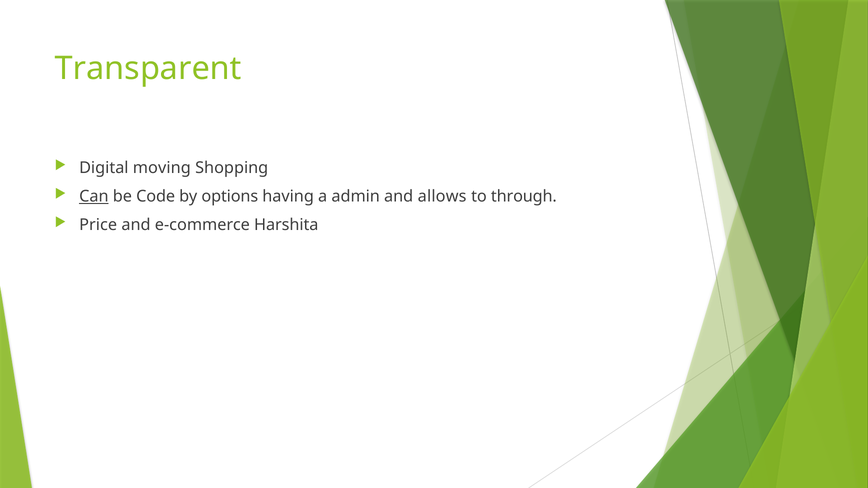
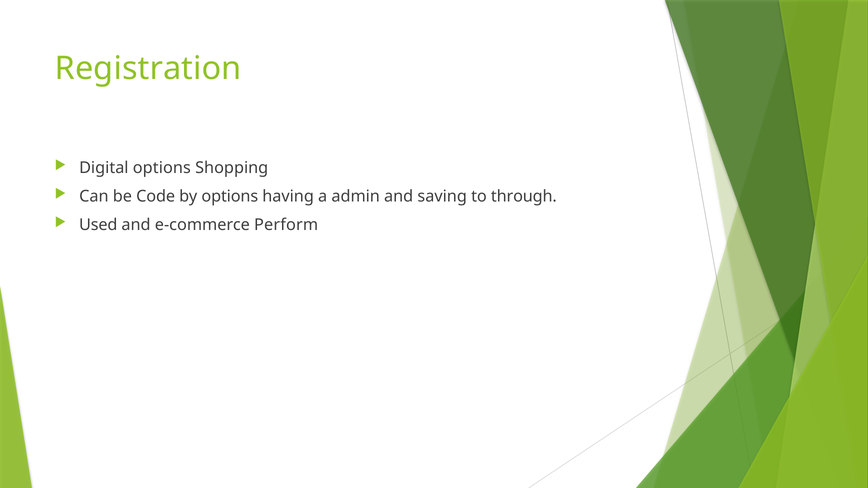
Transparent: Transparent -> Registration
Digital moving: moving -> options
Can underline: present -> none
allows: allows -> saving
Price: Price -> Used
Harshita: Harshita -> Perform
